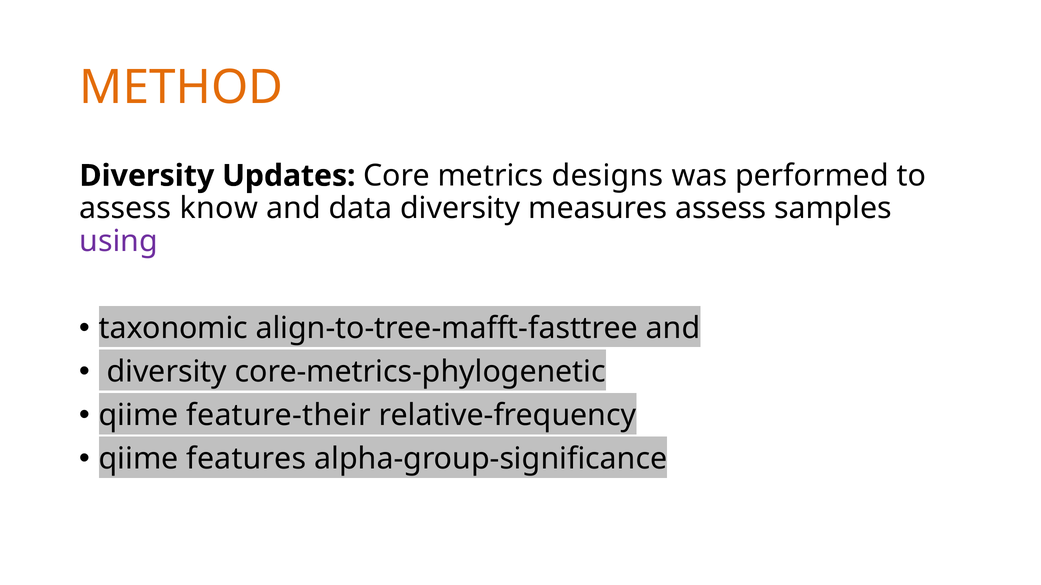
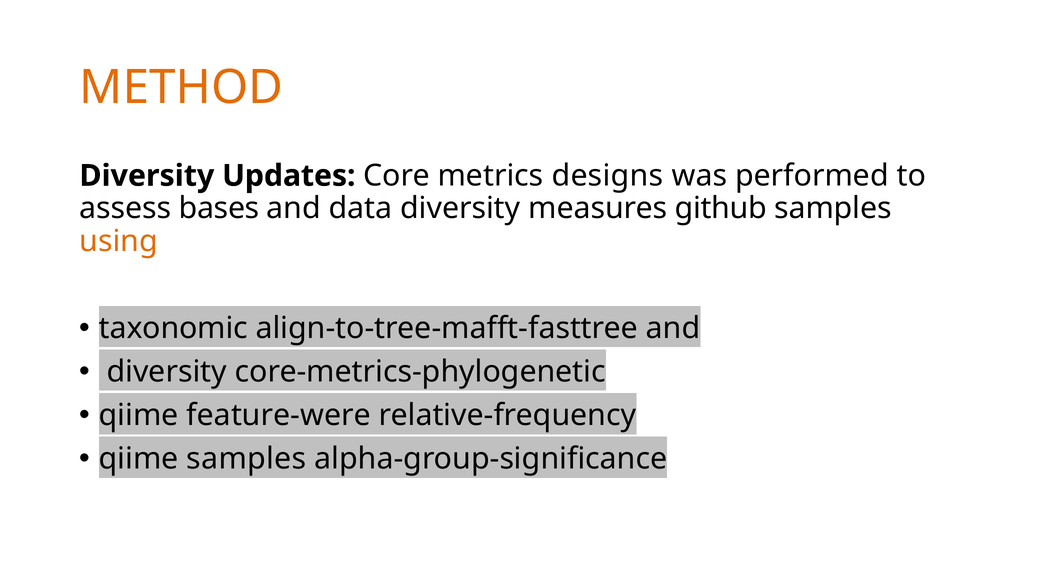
know: know -> bases
measures assess: assess -> github
using colour: purple -> orange
feature-their: feature-their -> feature-were
qiime features: features -> samples
